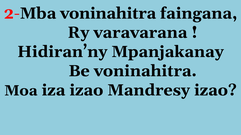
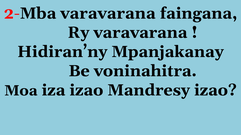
2-Mba voninahitra: voninahitra -> varavarana
